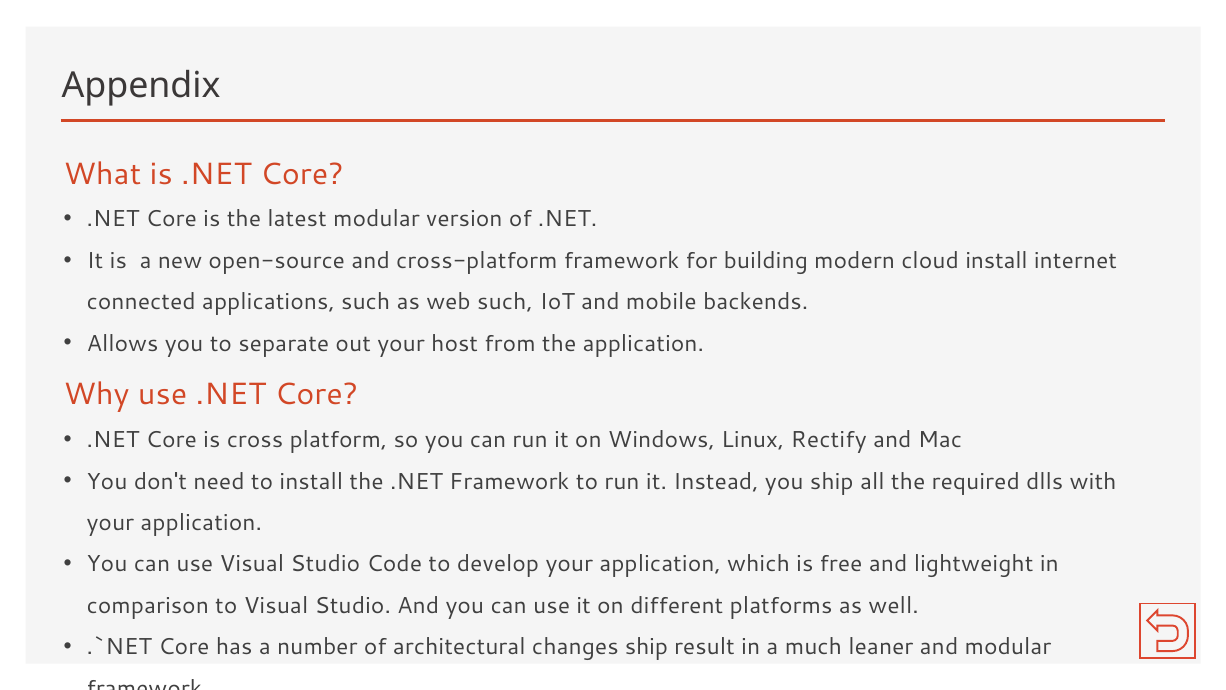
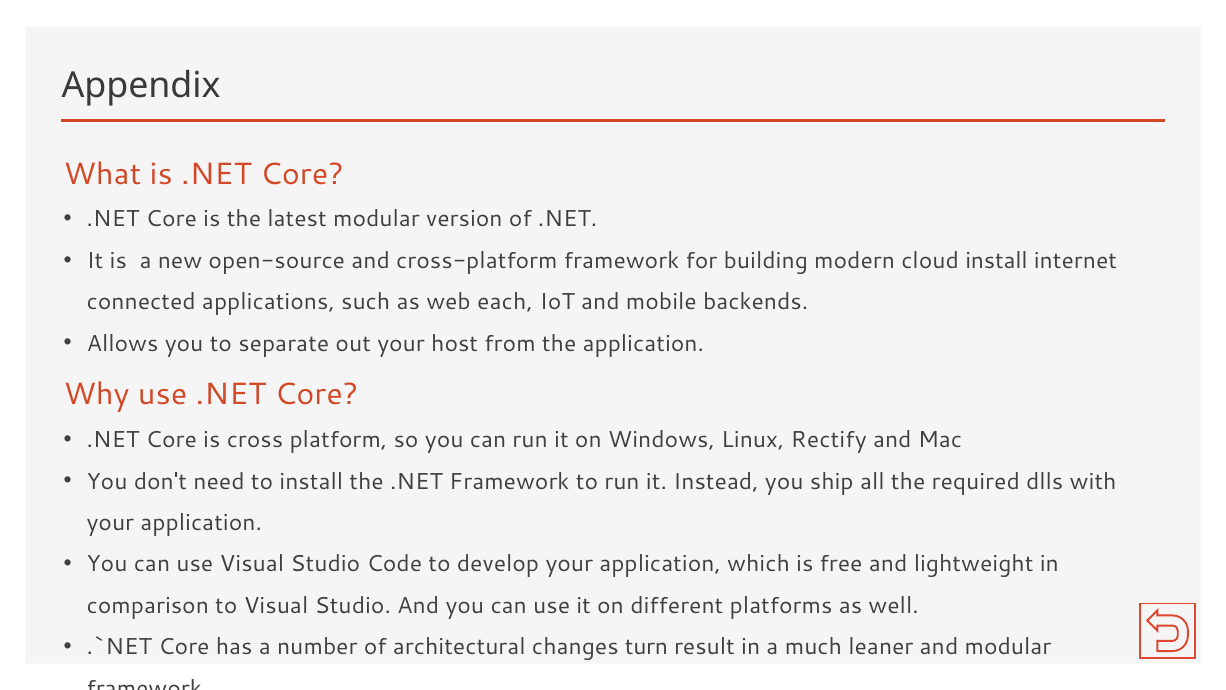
web such: such -> each
changes ship: ship -> turn
